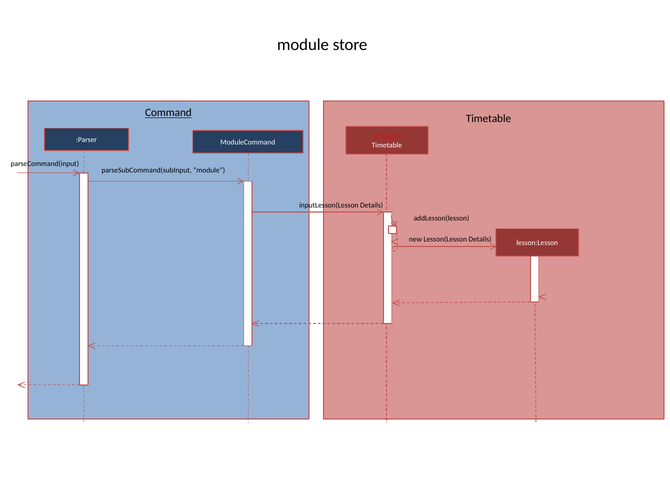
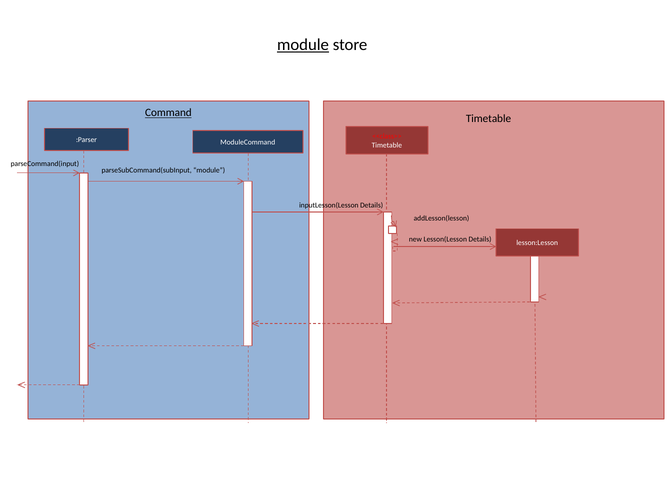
module at (303, 45) underline: none -> present
